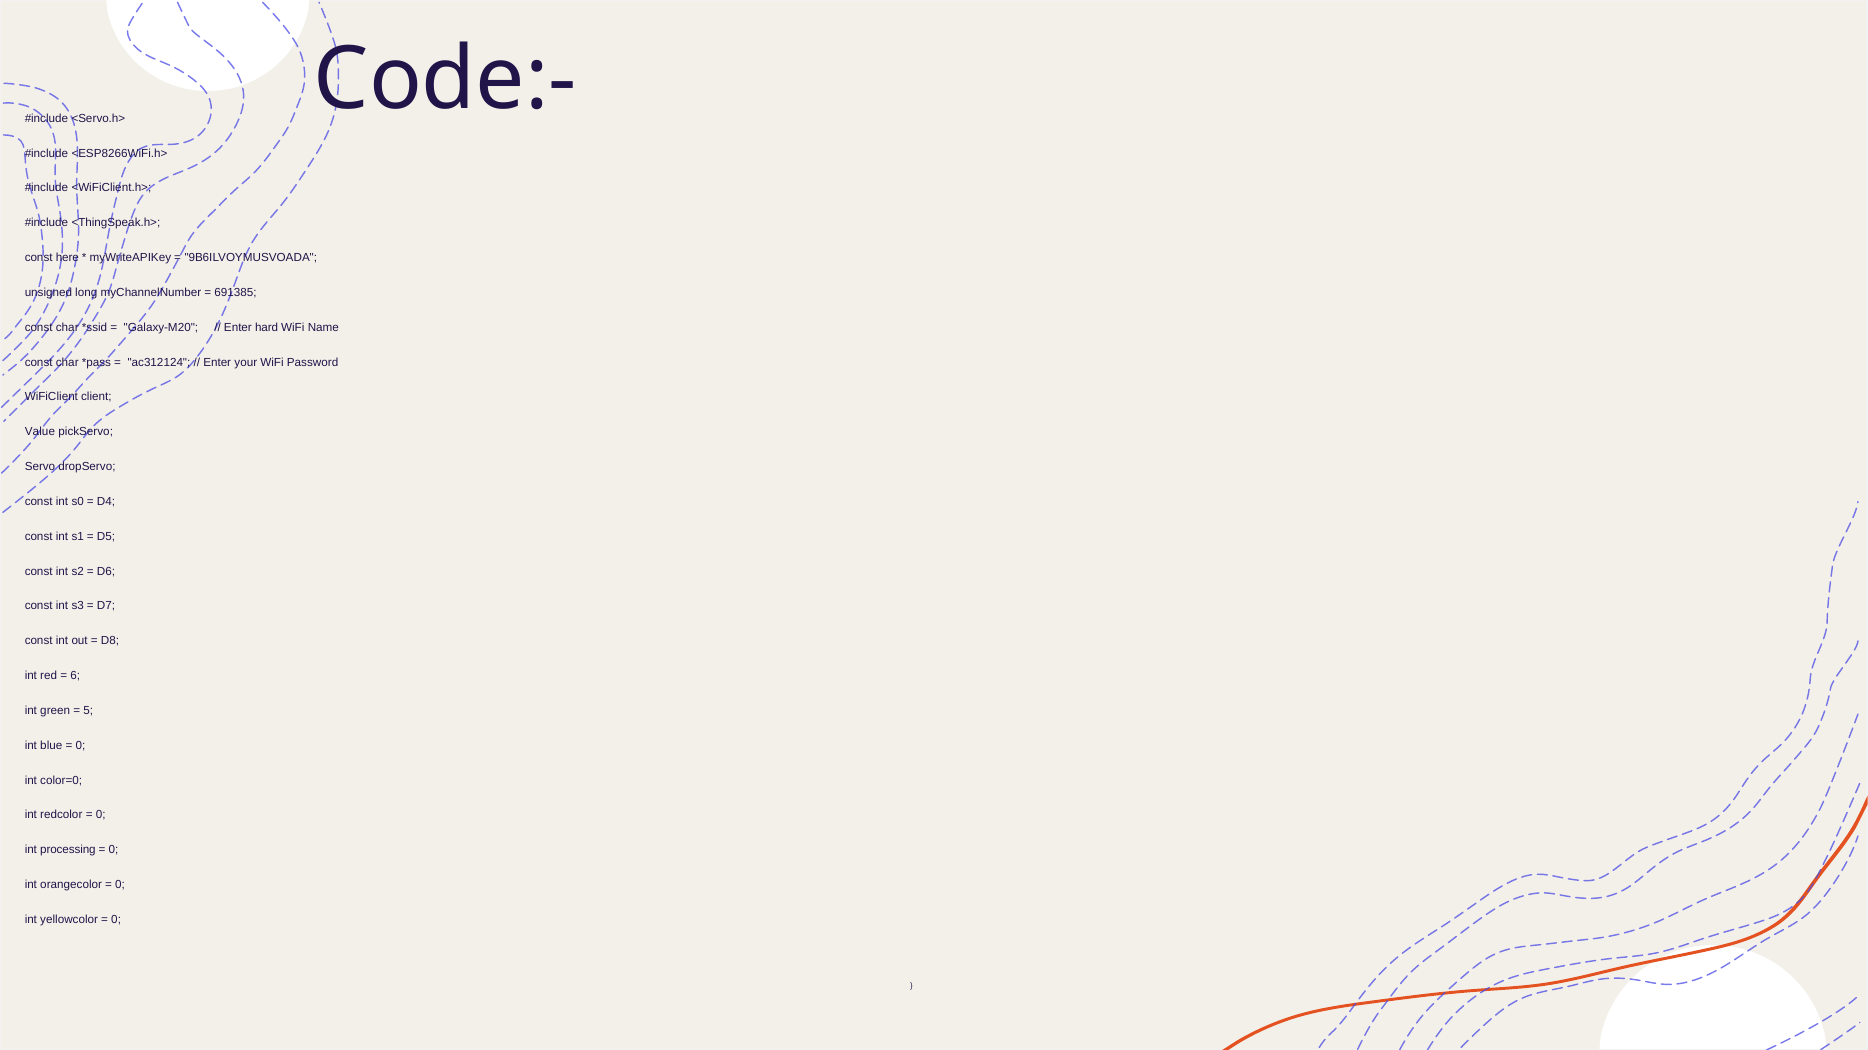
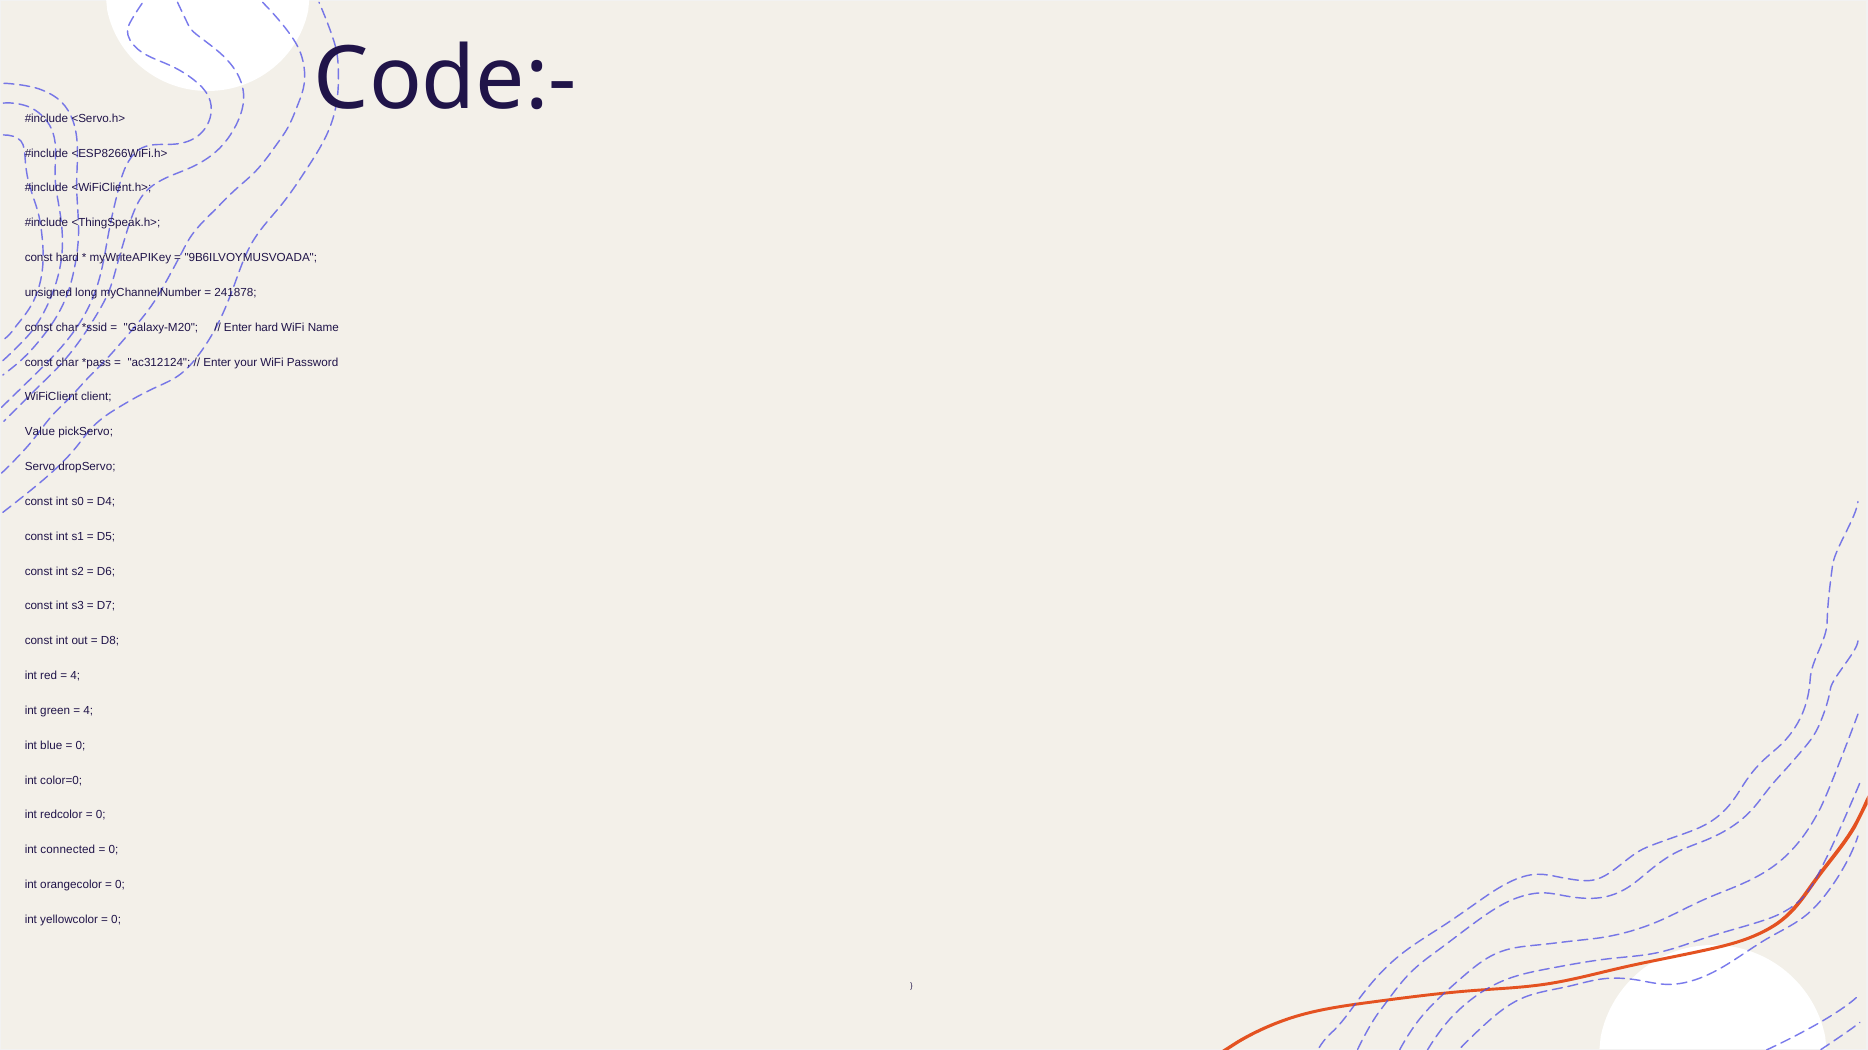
const here: here -> hard
691385: 691385 -> 241878
6 at (75, 676): 6 -> 4
5 at (88, 711): 5 -> 4
processing: processing -> connected
